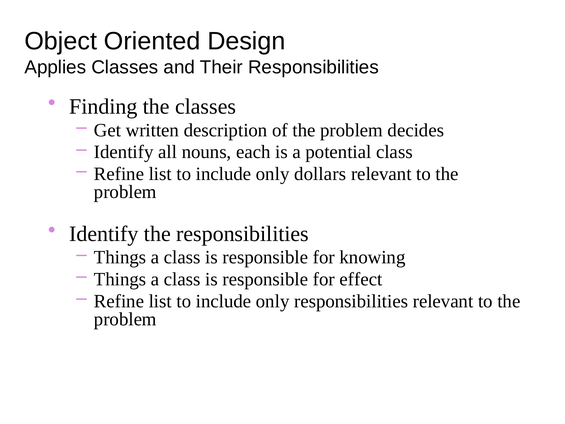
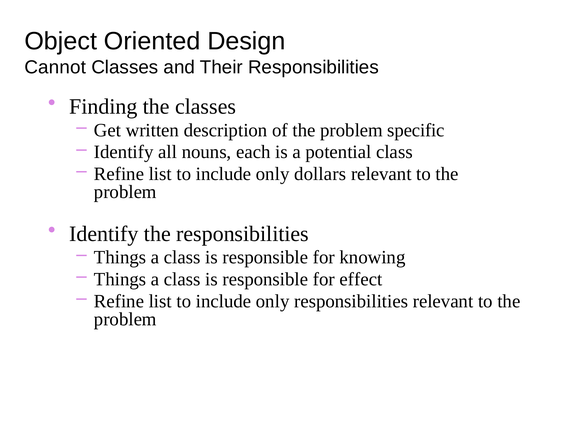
Applies: Applies -> Cannot
decides: decides -> specific
